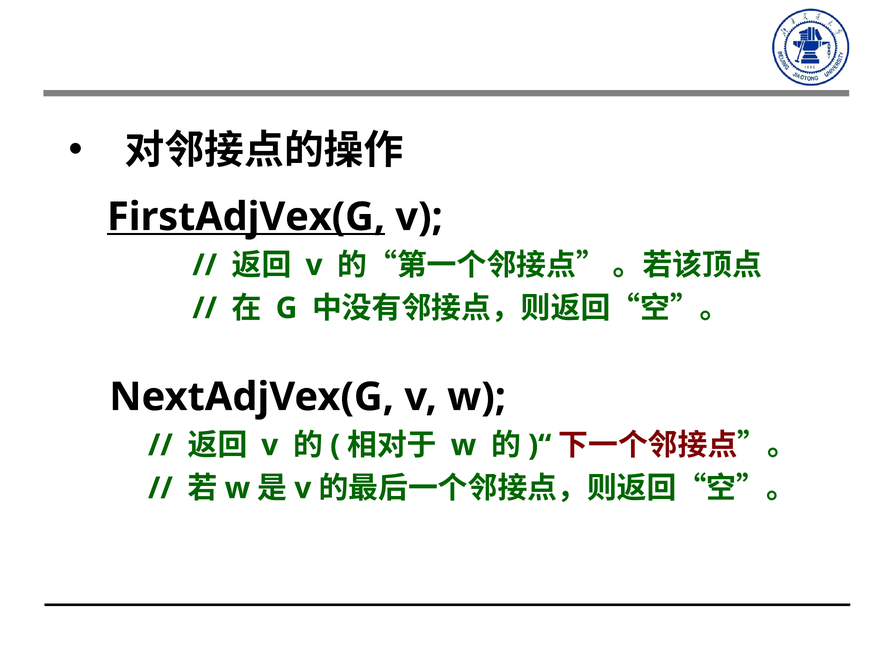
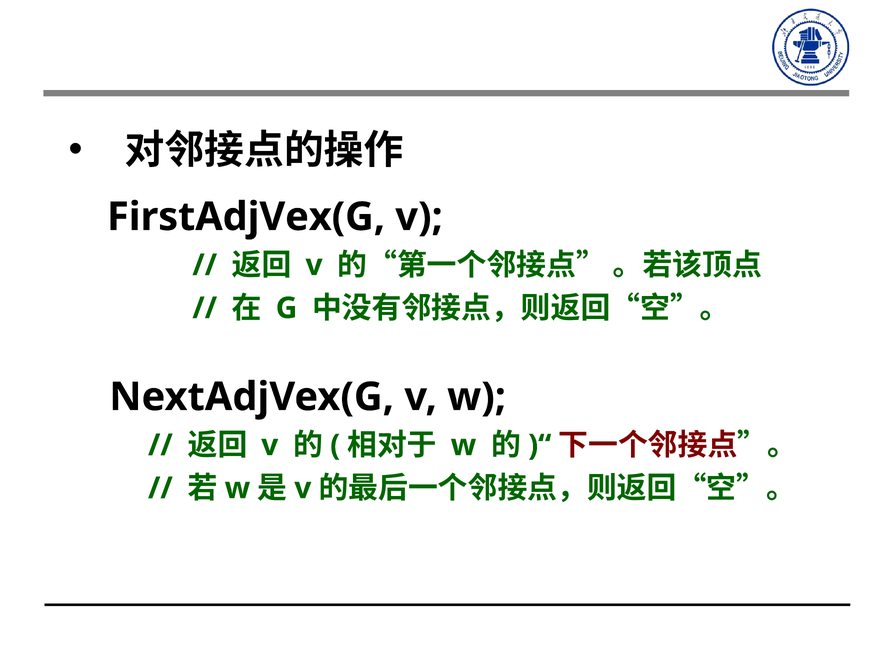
FirstAdjVex(G underline: present -> none
